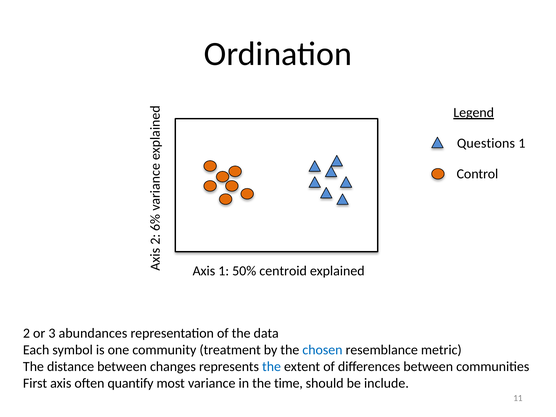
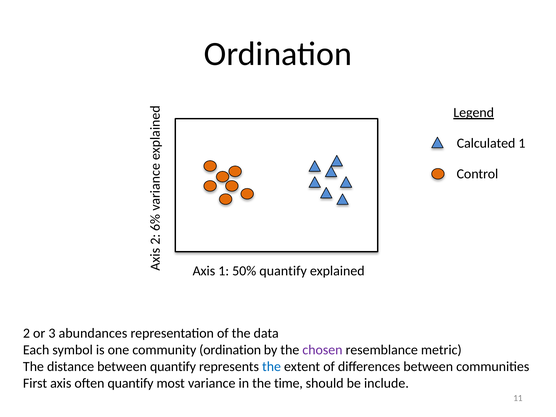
Questions: Questions -> Calculated
50% centroid: centroid -> quantify
community treatment: treatment -> ordination
chosen colour: blue -> purple
between changes: changes -> quantify
